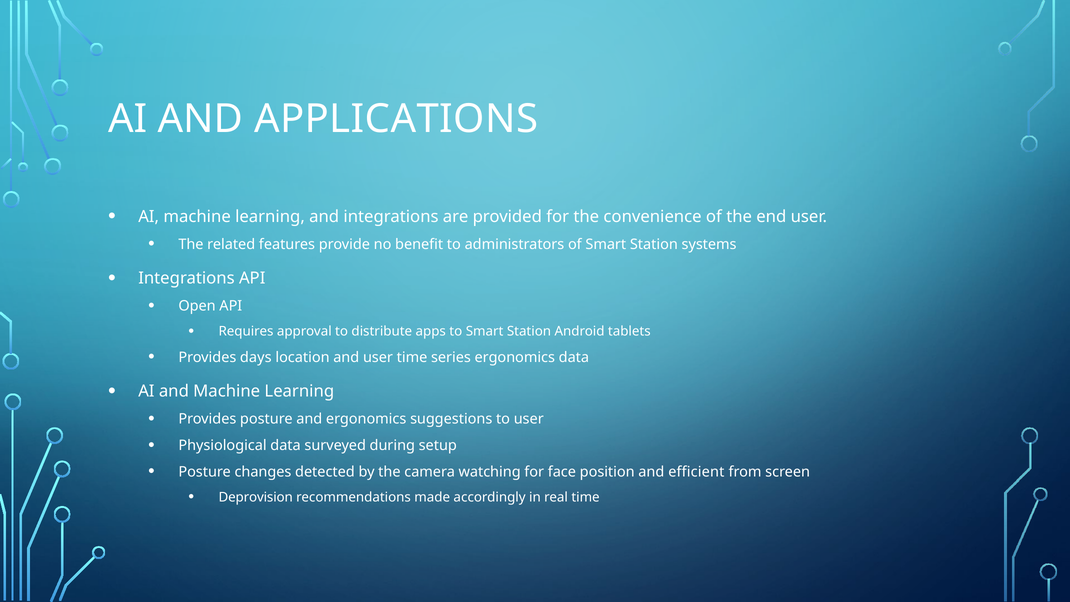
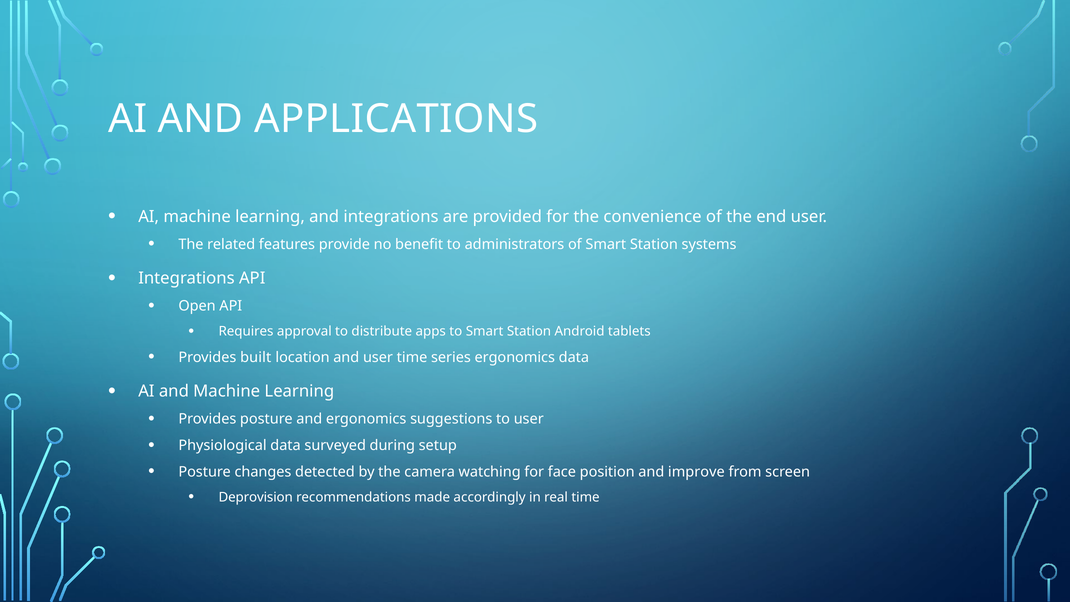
days: days -> built
efficient: efficient -> improve
